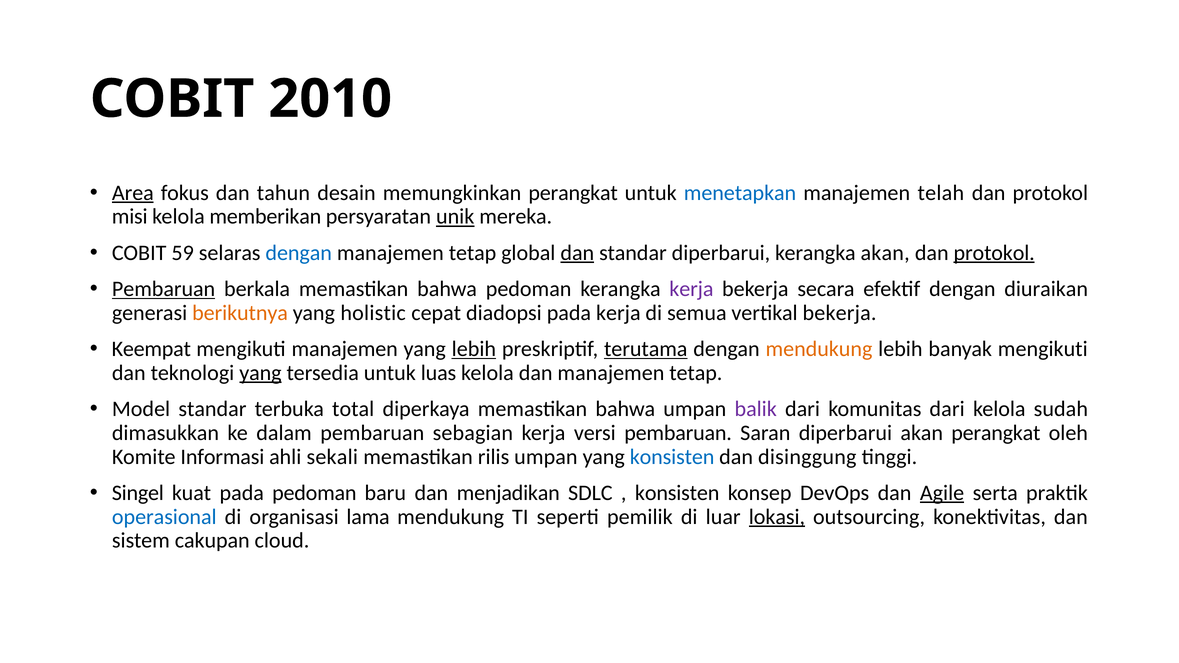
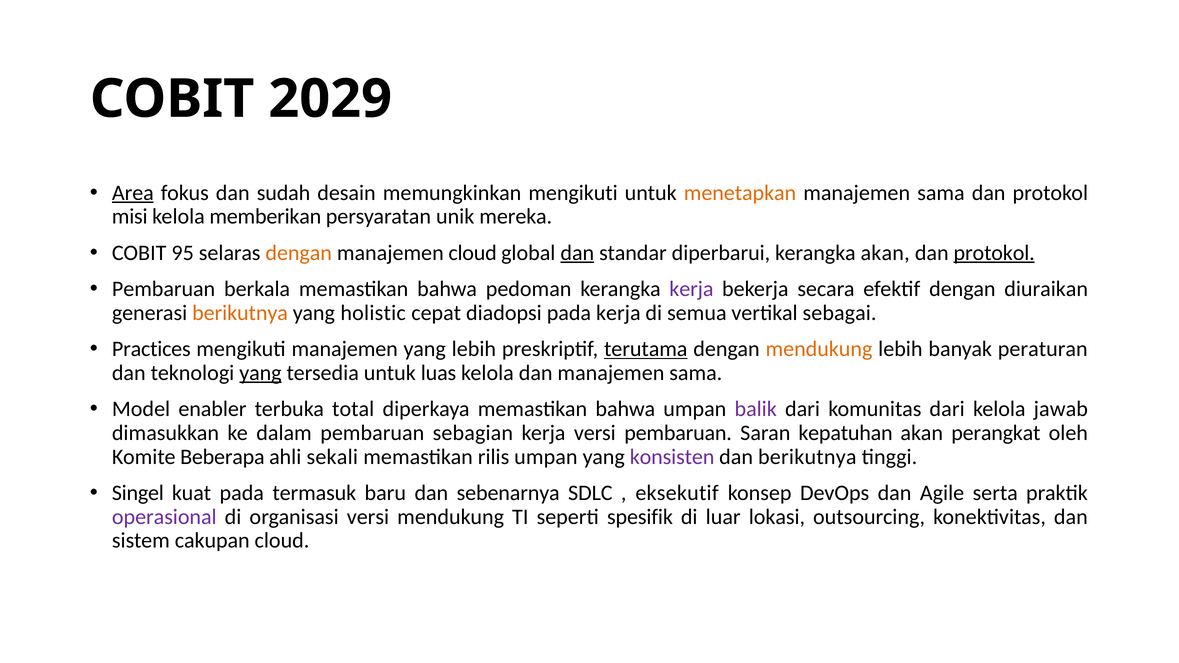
2010: 2010 -> 2029
tahun: tahun -> sudah
memungkinkan perangkat: perangkat -> mengikuti
menetapkan colour: blue -> orange
telah at (941, 193): telah -> sama
unik underline: present -> none
59: 59 -> 95
dengan at (299, 253) colour: blue -> orange
tetap at (473, 253): tetap -> cloud
Pembaruan at (164, 289) underline: present -> none
vertikal bekerja: bekerja -> sebagai
Keempat: Keempat -> Practices
lebih at (474, 349) underline: present -> none
banyak mengikuti: mengikuti -> peraturan
dan manajemen tetap: tetap -> sama
Model standar: standar -> enabler
sudah: sudah -> jawab
Saran diperbarui: diperbarui -> kepatuhan
Informasi: Informasi -> Beberapa
konsisten at (672, 457) colour: blue -> purple
dan disinggung: disinggung -> berikutnya
pada pedoman: pedoman -> termasuk
menjadikan: menjadikan -> sebenarnya
konsisten at (677, 493): konsisten -> eksekutif
Agile underline: present -> none
operasional colour: blue -> purple
organisasi lama: lama -> versi
pemilik: pemilik -> spesifik
lokasi underline: present -> none
